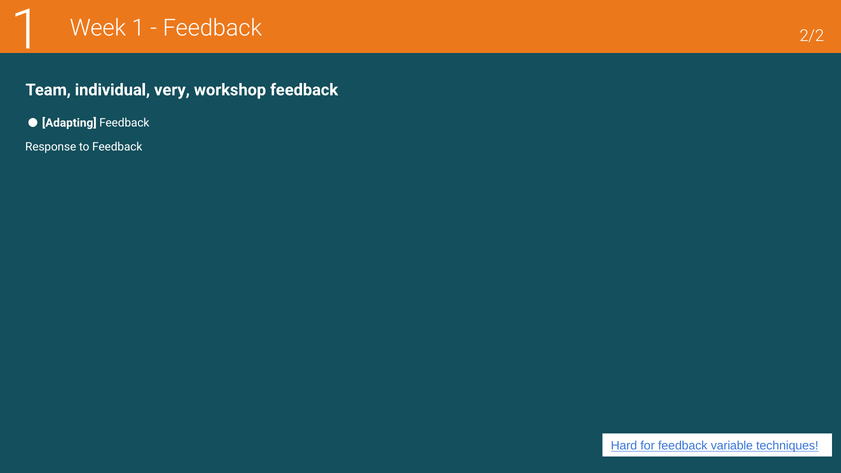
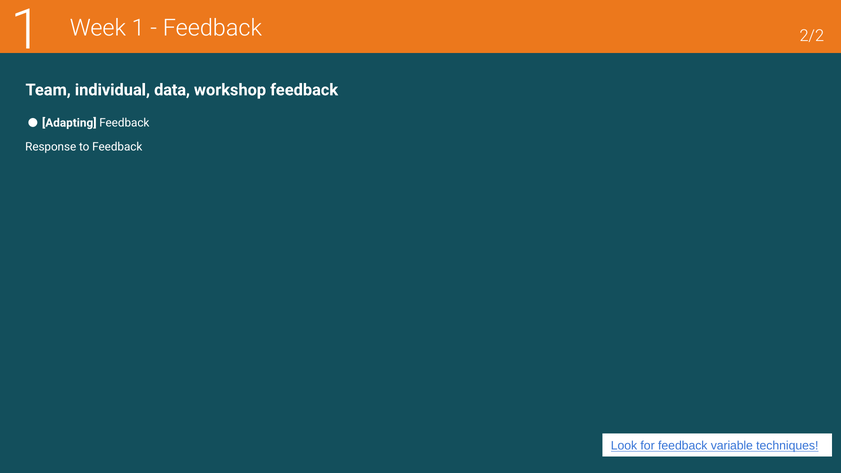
very: very -> data
Hard: Hard -> Look
